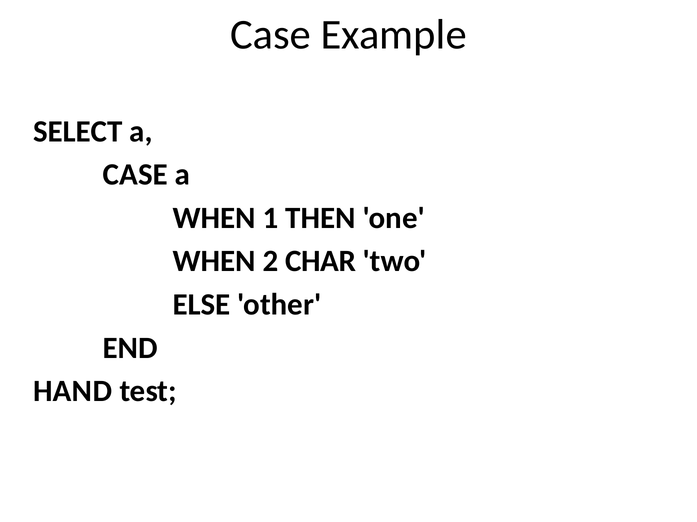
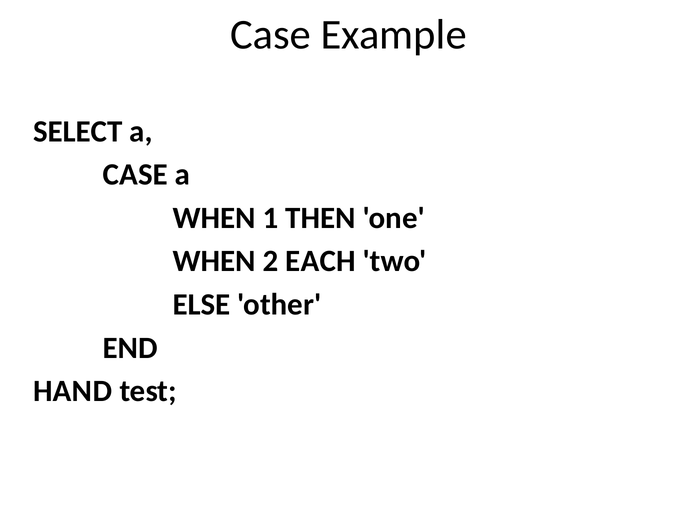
CHAR: CHAR -> EACH
